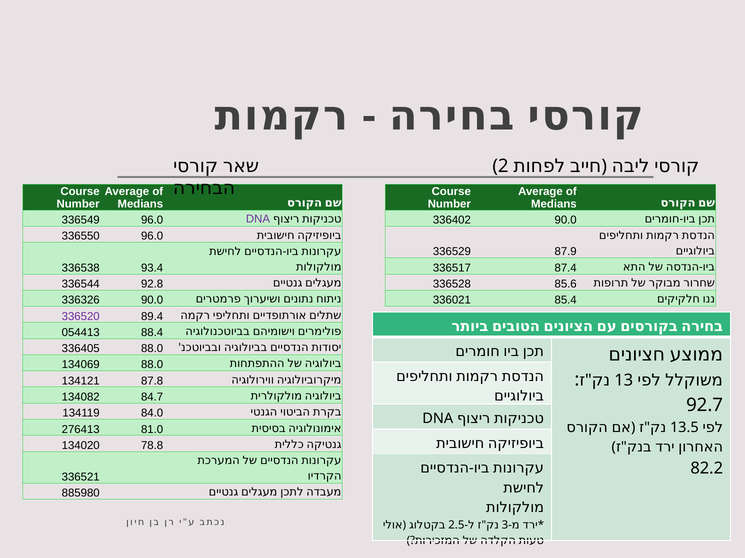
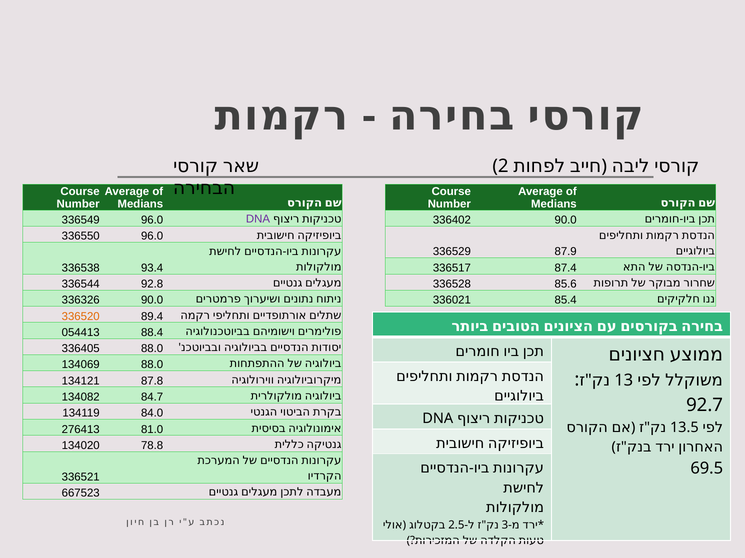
336520 colour: purple -> orange
82.2: 82.2 -> 69.5
885980: 885980 -> 667523
